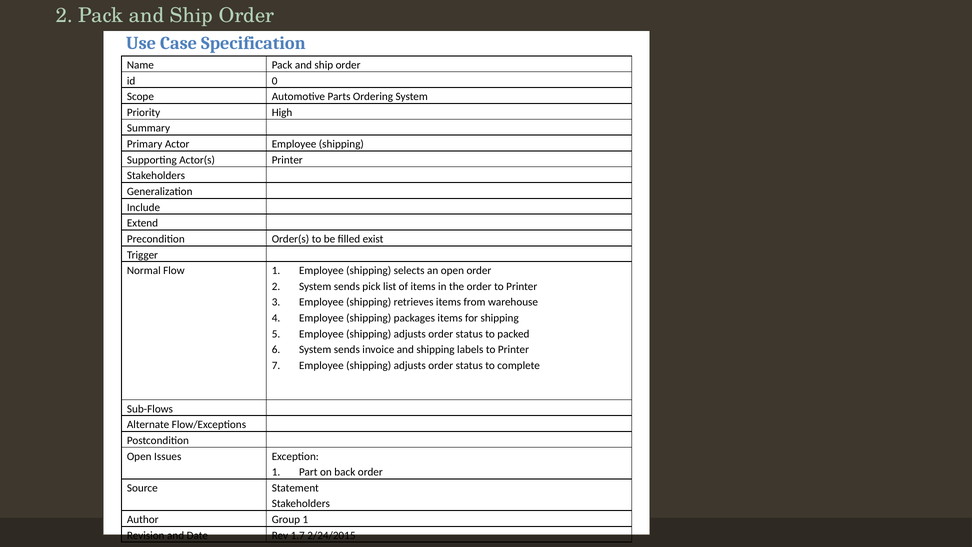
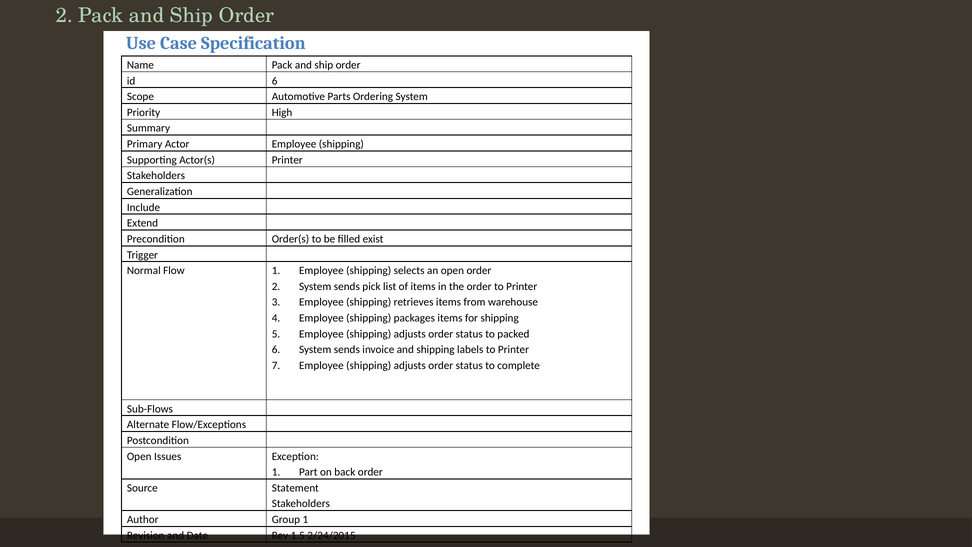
id 0: 0 -> 6
1.7: 1.7 -> 1.5
